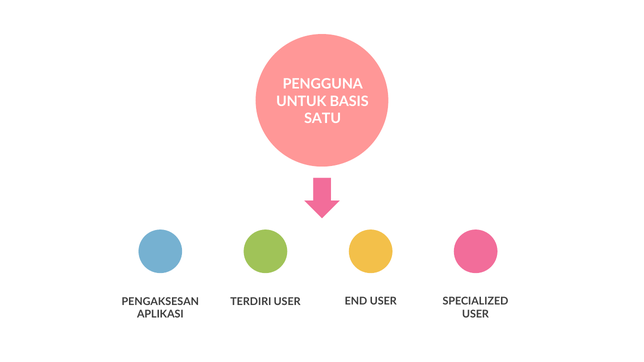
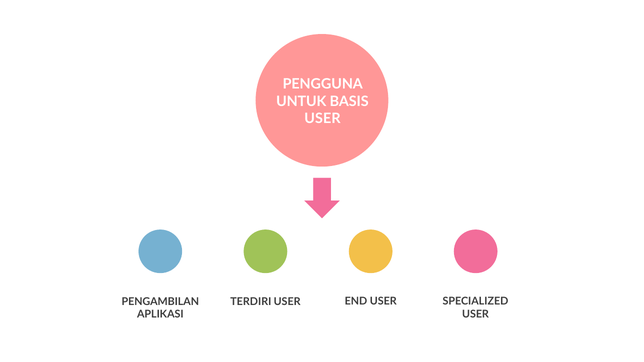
SATU at (323, 119): SATU -> USER
PENGAKSESAN: PENGAKSESAN -> PENGAMBILAN
